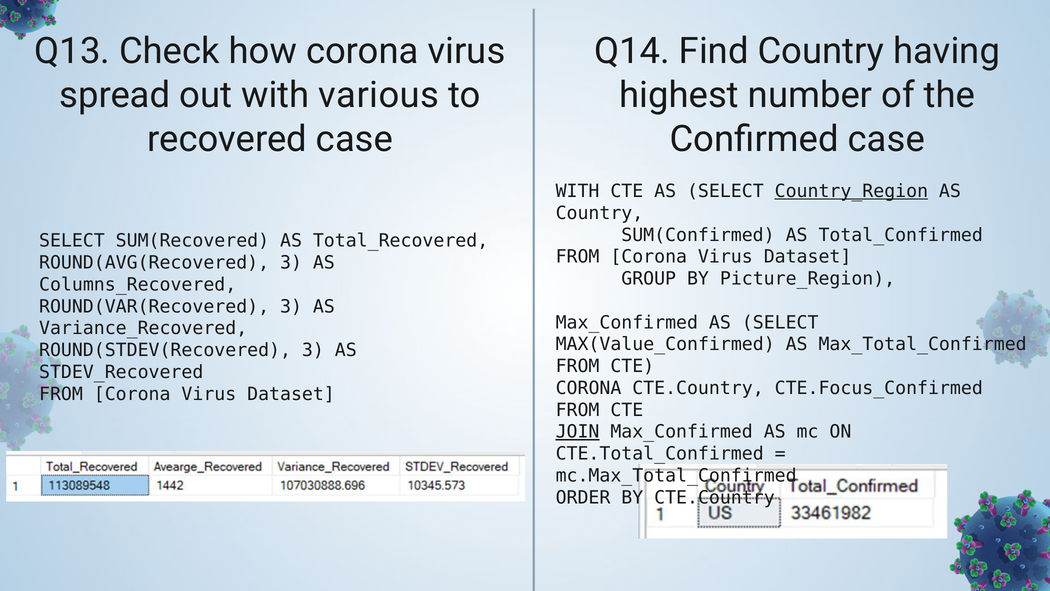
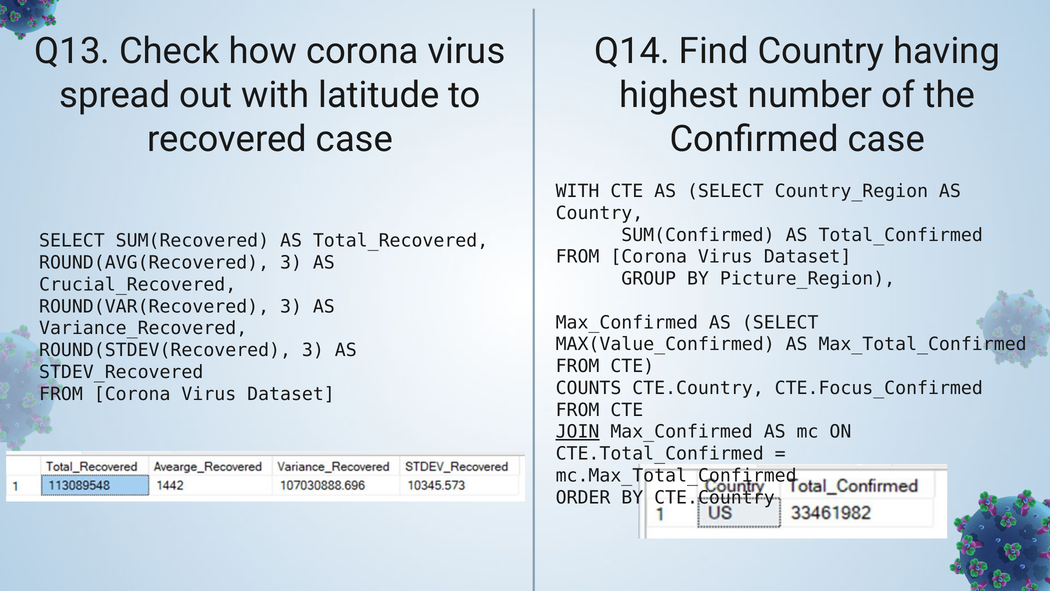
various: various -> latitude
Country_Region underline: present -> none
Columns_Recovered: Columns_Recovered -> Crucial_Recovered
CORONA at (589, 388): CORONA -> COUNTS
